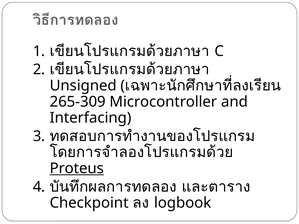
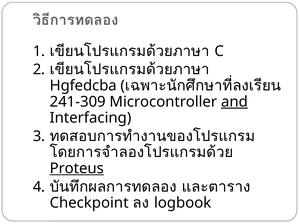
Unsigned: Unsigned -> Hgfedcba
265-309: 265-309 -> 241-309
and underline: none -> present
